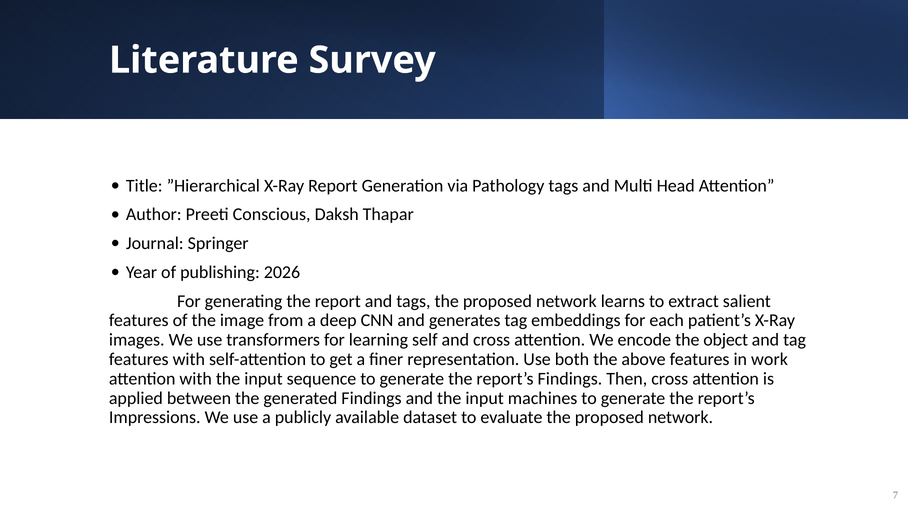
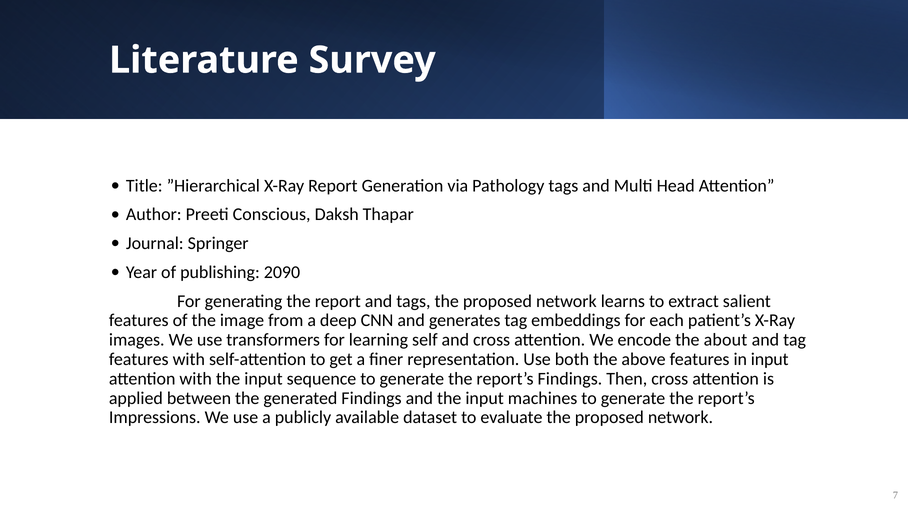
2026: 2026 -> 2090
object: object -> about
in work: work -> input
